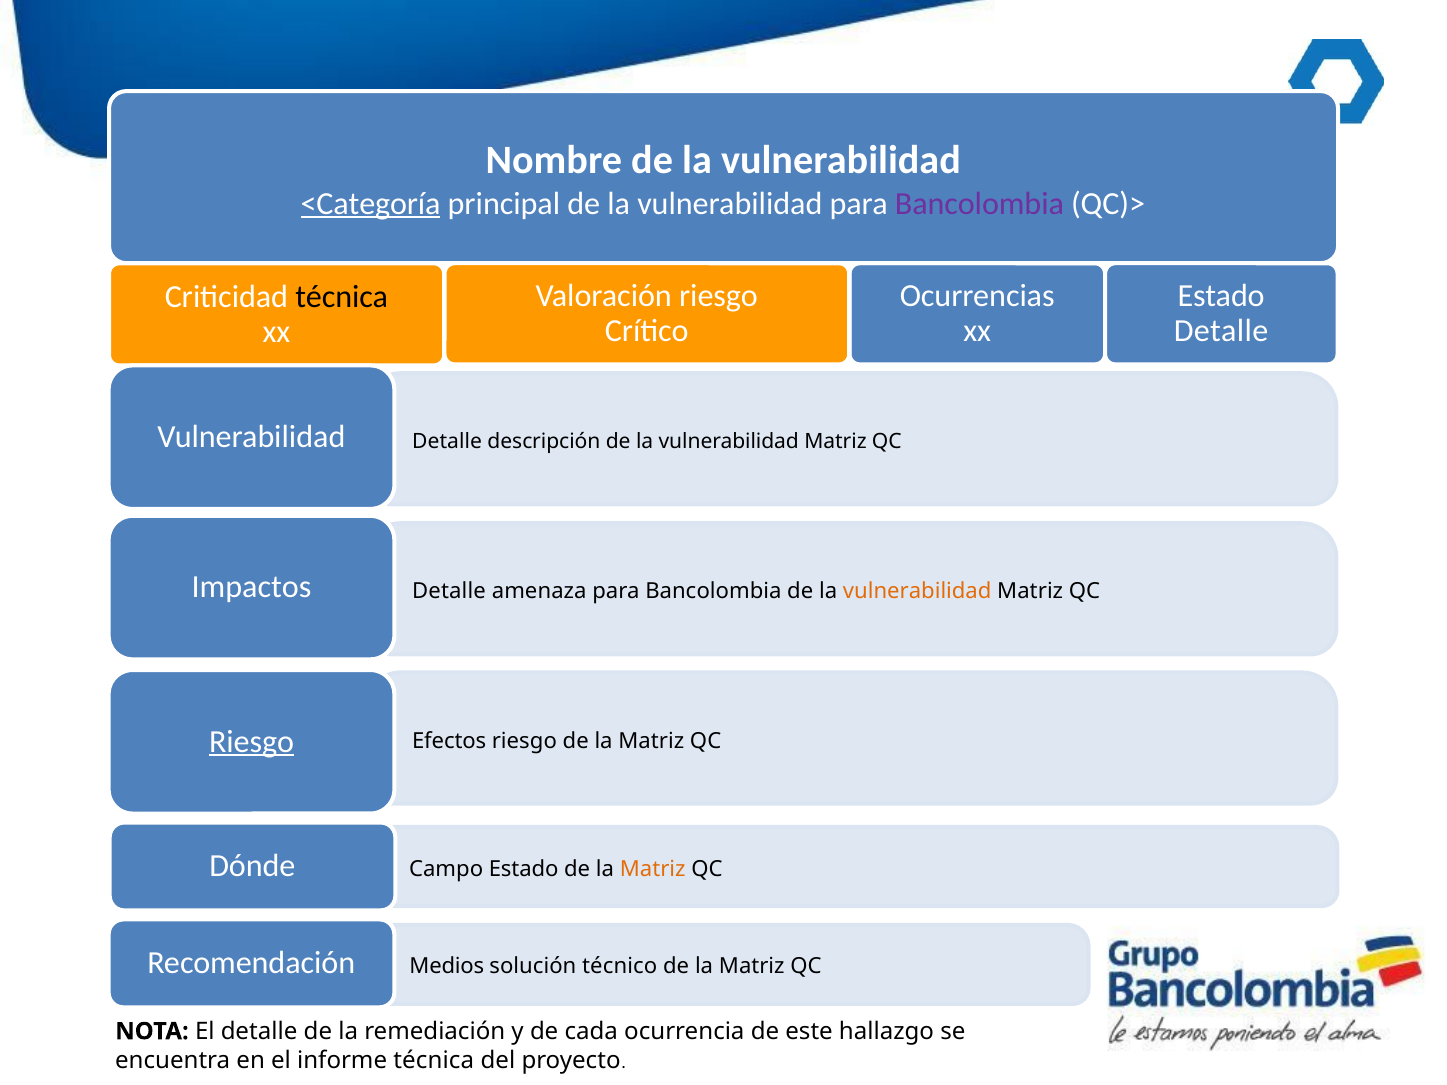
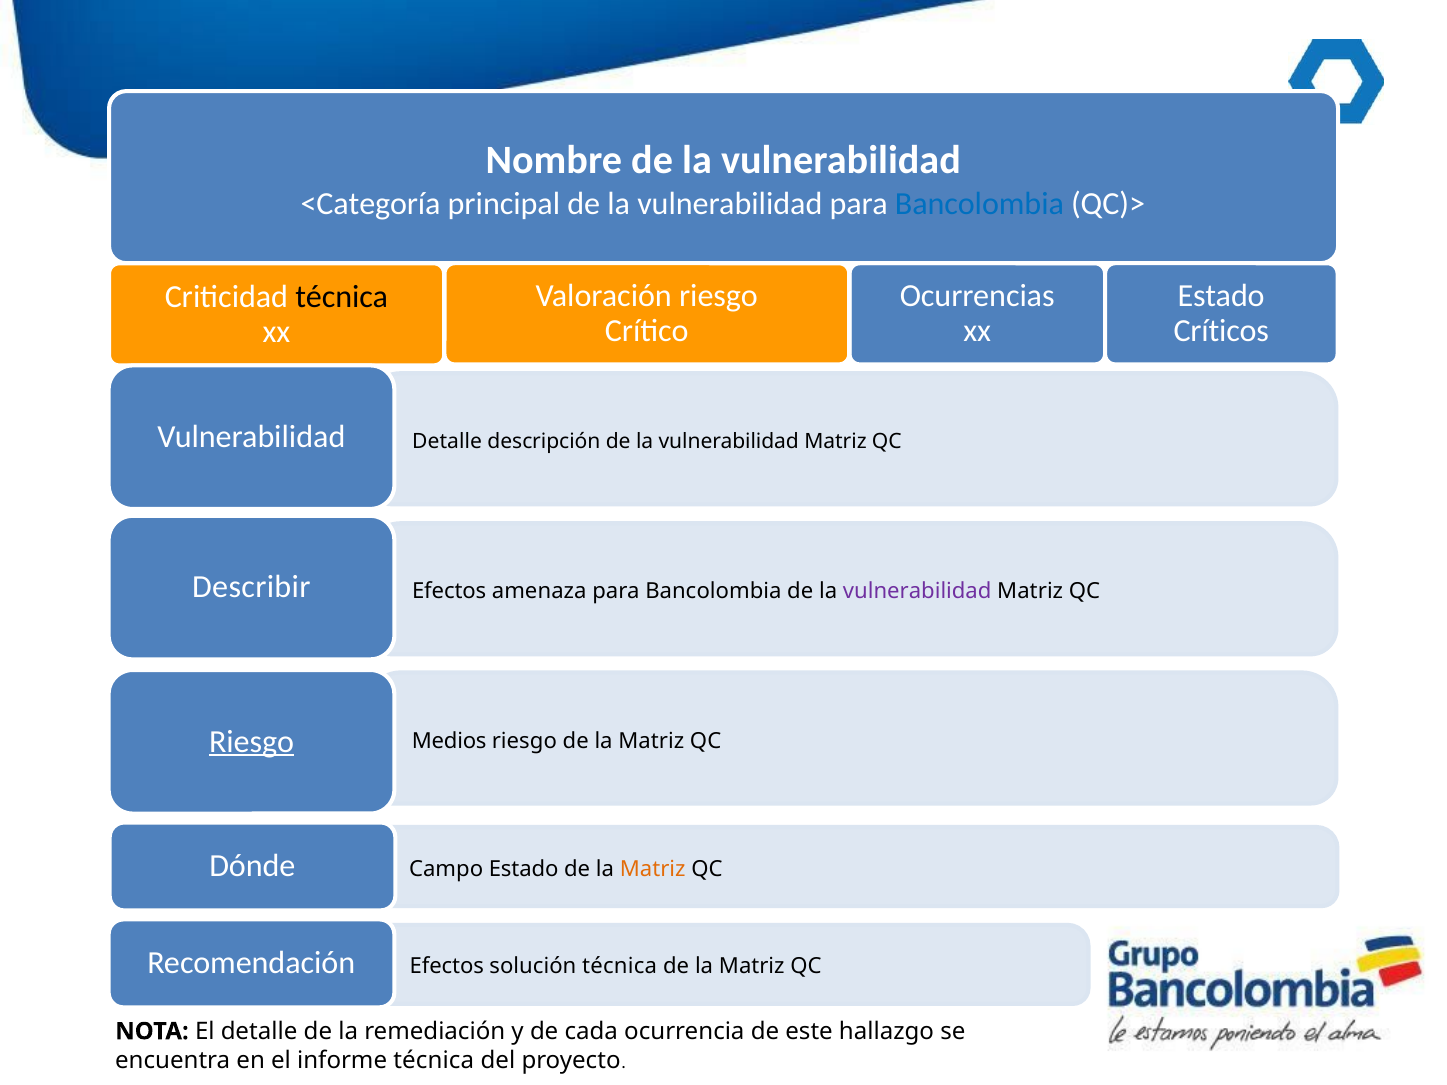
<Categoría underline: present -> none
Bancolombia at (979, 203) colour: purple -> blue
Detalle at (1221, 331): Detalle -> Críticos
Impactos: Impactos -> Describir
Detalle at (449, 592): Detalle -> Efectos
vulnerabilidad at (917, 592) colour: orange -> purple
Efectos: Efectos -> Medios
Medios at (447, 967): Medios -> Efectos
solución técnico: técnico -> técnica
